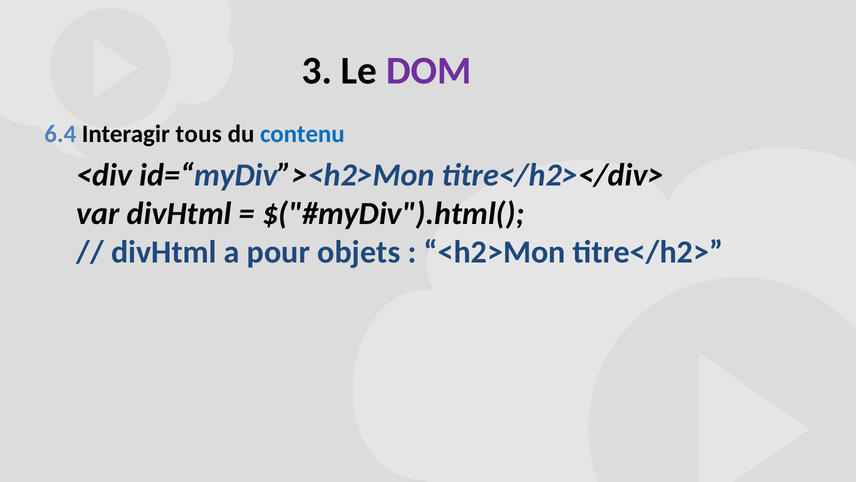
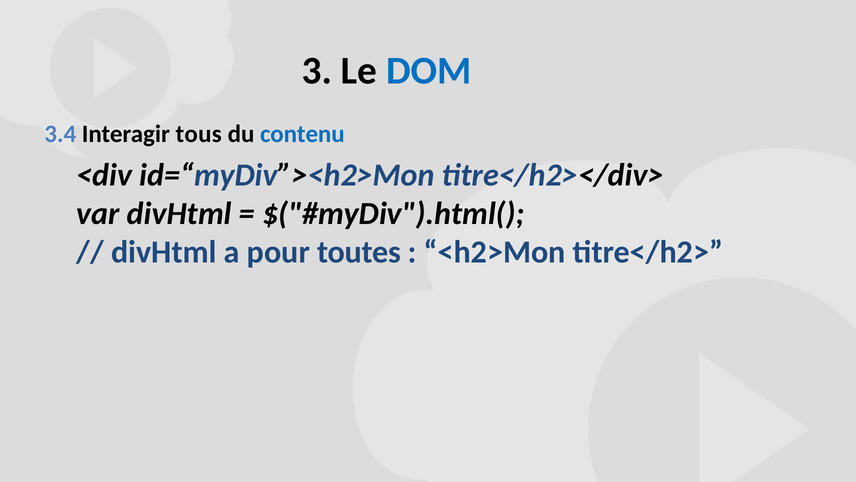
DOM colour: purple -> blue
6.4: 6.4 -> 3.4
objets: objets -> toutes
